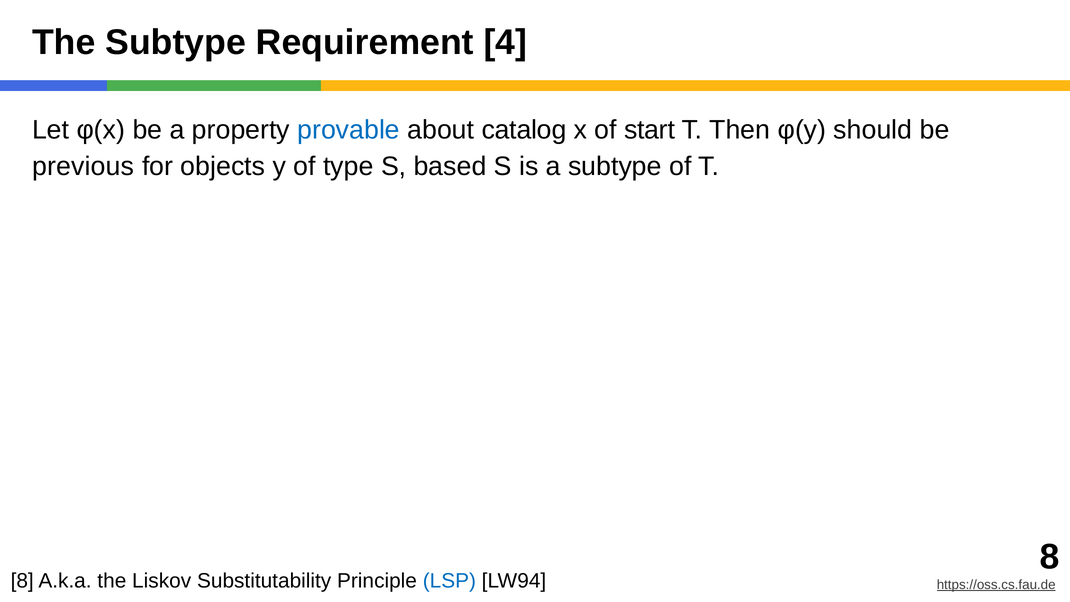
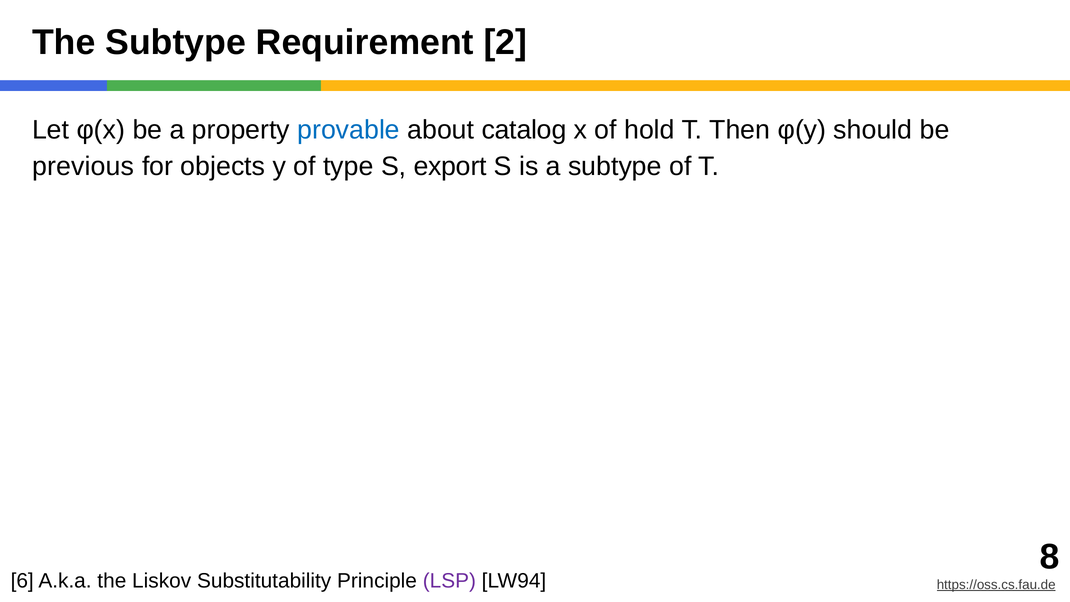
4: 4 -> 2
start: start -> hold
based: based -> export
8 at (22, 581): 8 -> 6
LSP colour: blue -> purple
